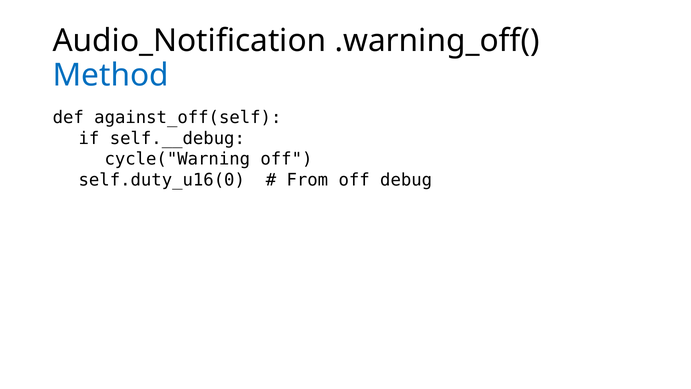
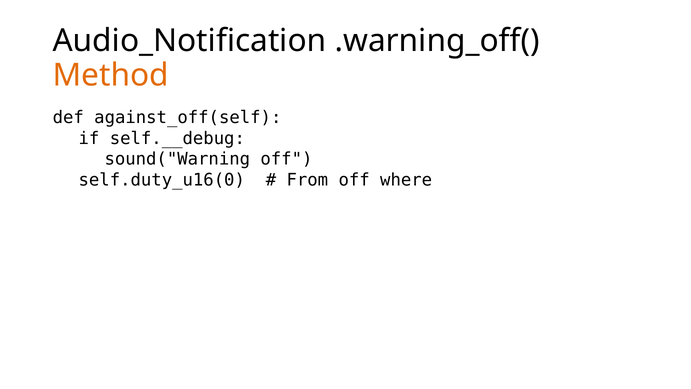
Method colour: blue -> orange
cycle("Warning: cycle("Warning -> sound("Warning
debug: debug -> where
